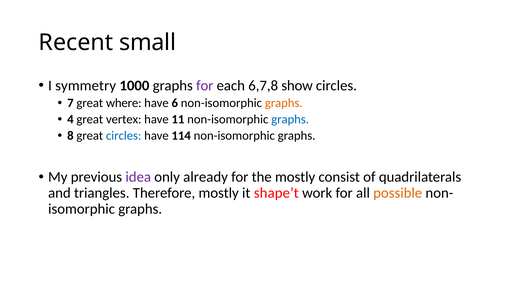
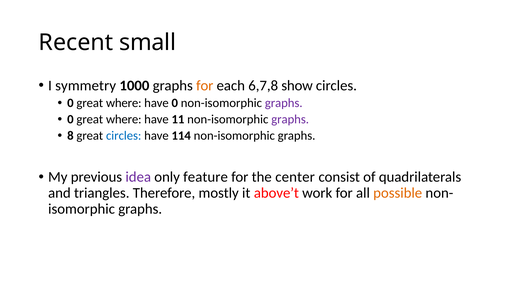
for at (205, 86) colour: purple -> orange
7 at (70, 103): 7 -> 0
have 6: 6 -> 0
graphs at (284, 103) colour: orange -> purple
4 at (70, 120): 4 -> 0
vertex at (124, 120): vertex -> where
graphs at (290, 120) colour: blue -> purple
already: already -> feature
the mostly: mostly -> center
shape’t: shape’t -> above’t
